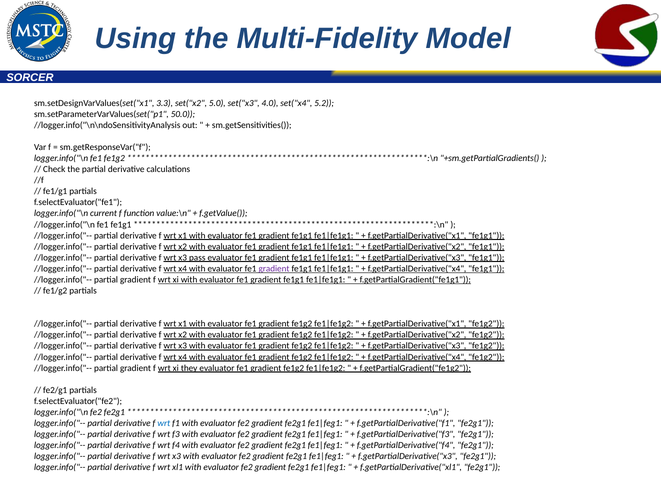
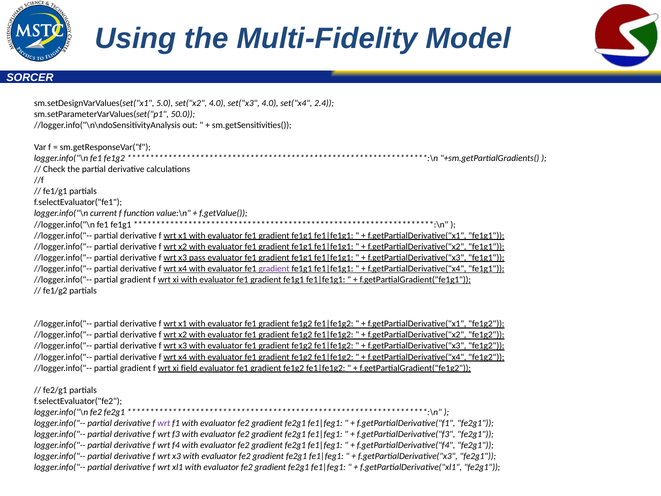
3.3: 3.3 -> 5.0
set("x2 5.0: 5.0 -> 4.0
5.2: 5.2 -> 2.4
they: they -> field
wrt at (164, 423) colour: blue -> purple
